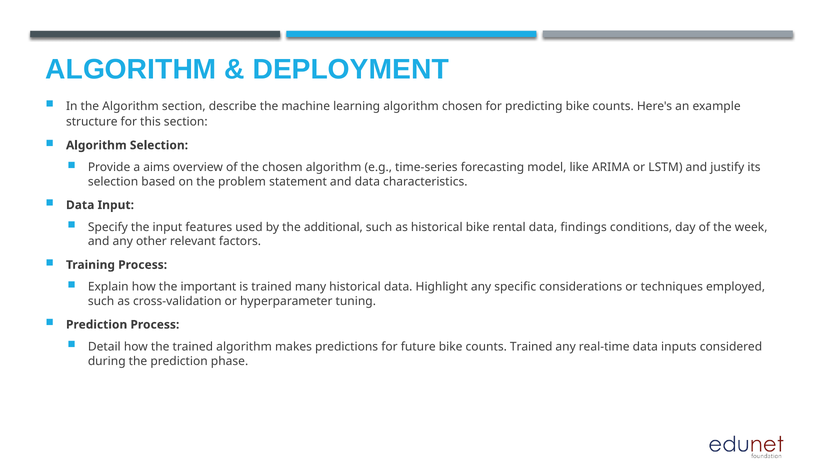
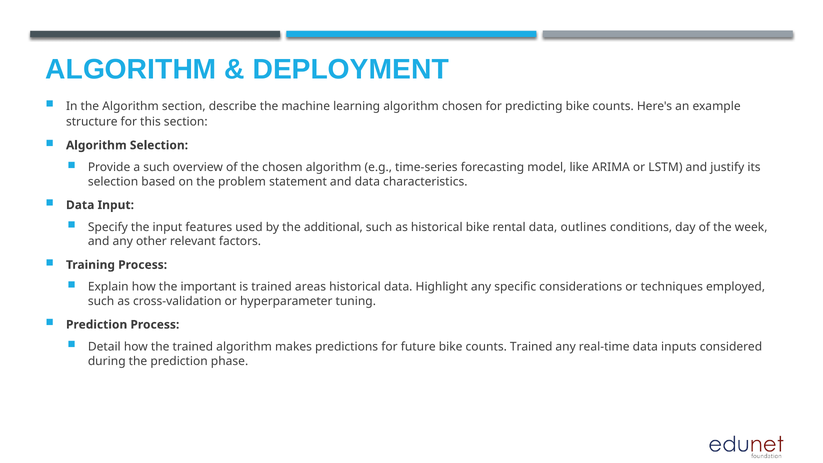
a aims: aims -> such
findings: findings -> outlines
many: many -> areas
